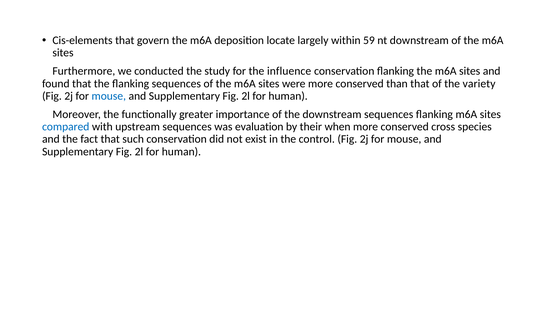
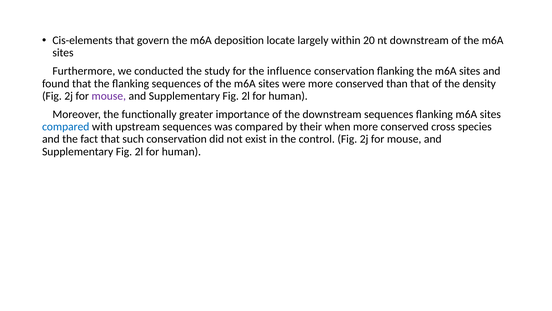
59: 59 -> 20
variety: variety -> density
mouse at (109, 96) colour: blue -> purple
was evaluation: evaluation -> compared
